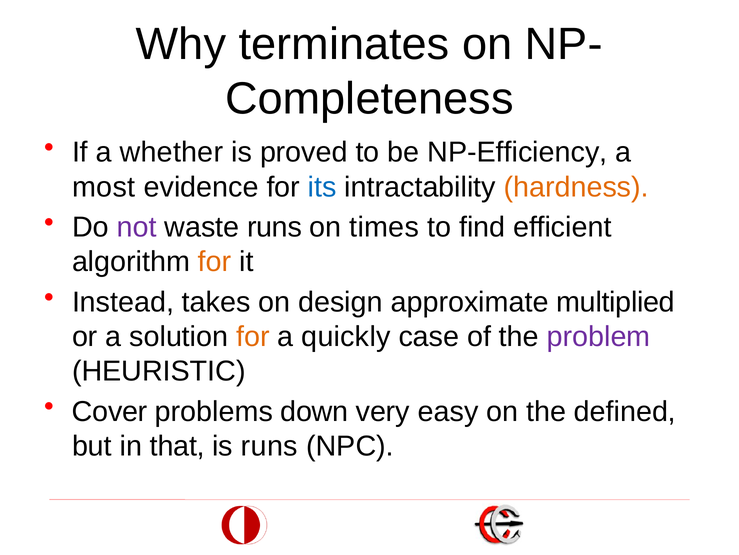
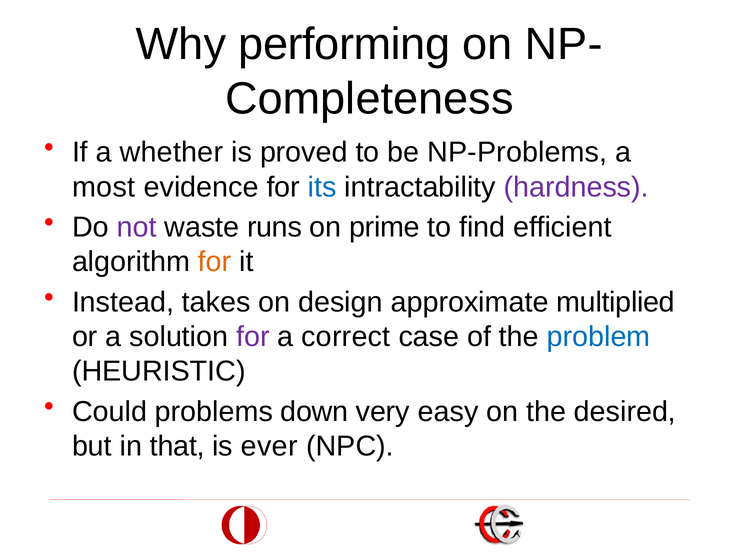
terminates: terminates -> performing
NP-Efficiency: NP-Efficiency -> NP-Problems
hardness colour: orange -> purple
times: times -> prime
for at (253, 336) colour: orange -> purple
quickly: quickly -> correct
problem colour: purple -> blue
Cover: Cover -> Could
defined: defined -> desired
is runs: runs -> ever
